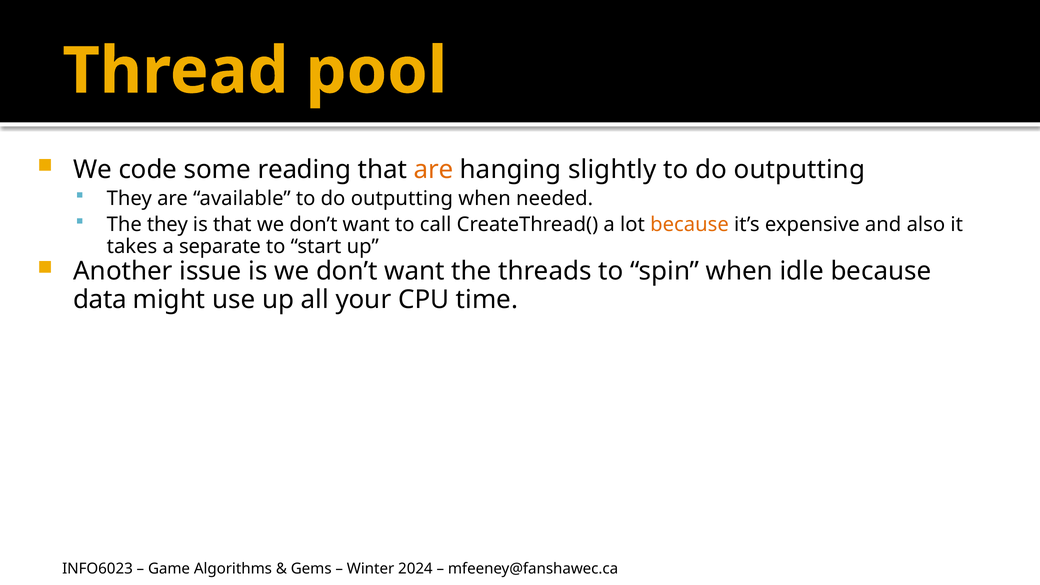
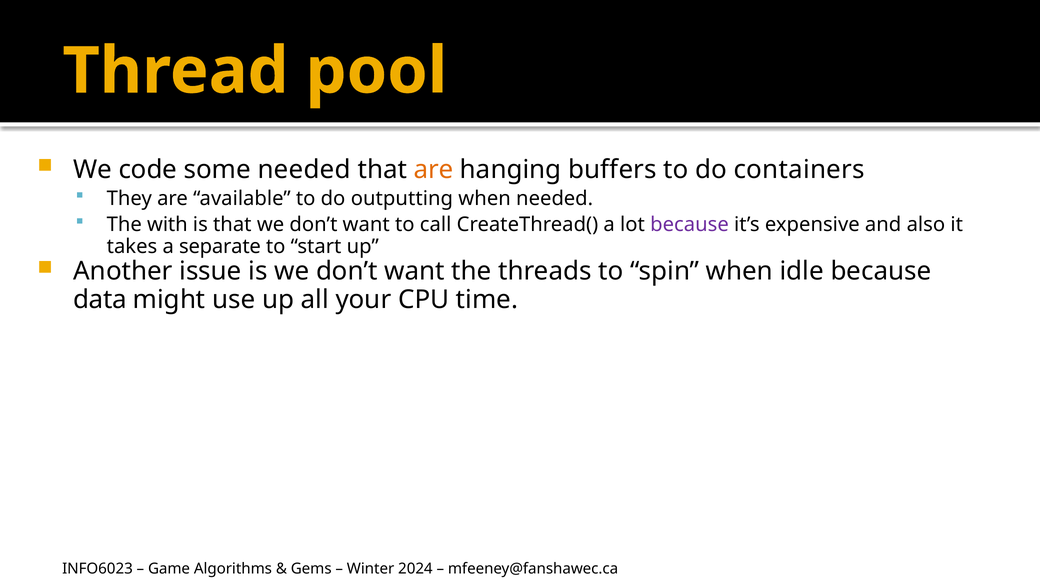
some reading: reading -> needed
slightly: slightly -> buffers
outputting at (799, 169): outputting -> containers
The they: they -> with
because at (689, 225) colour: orange -> purple
